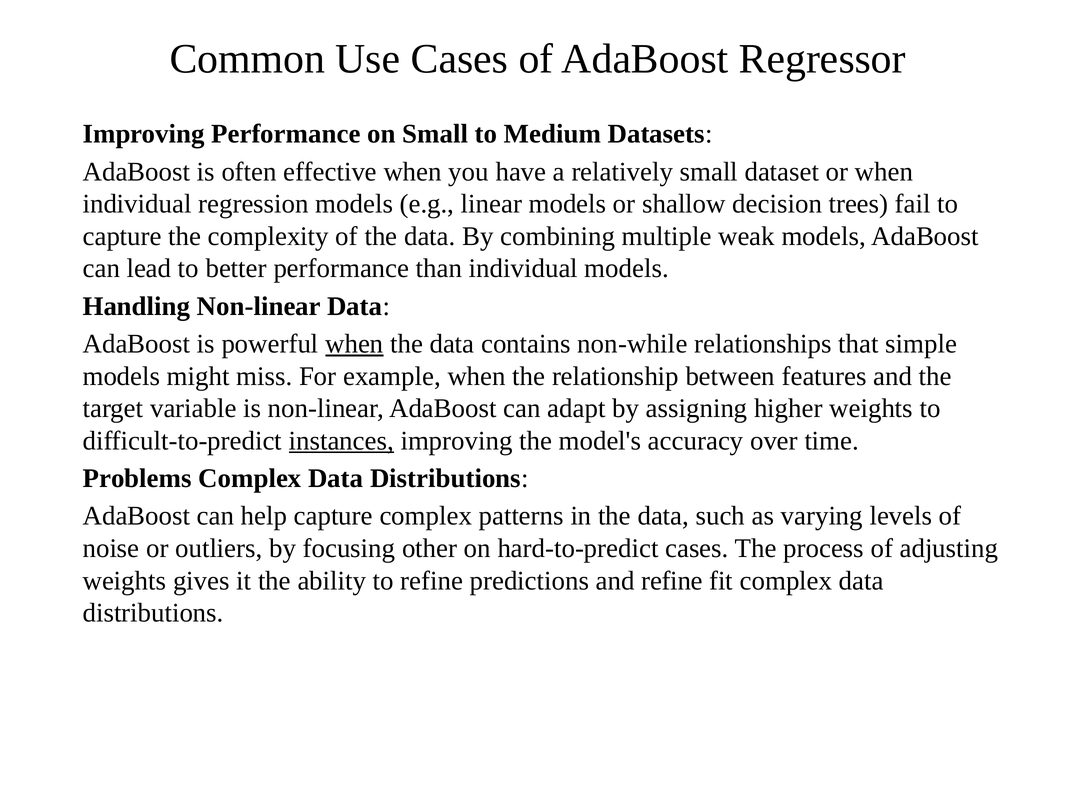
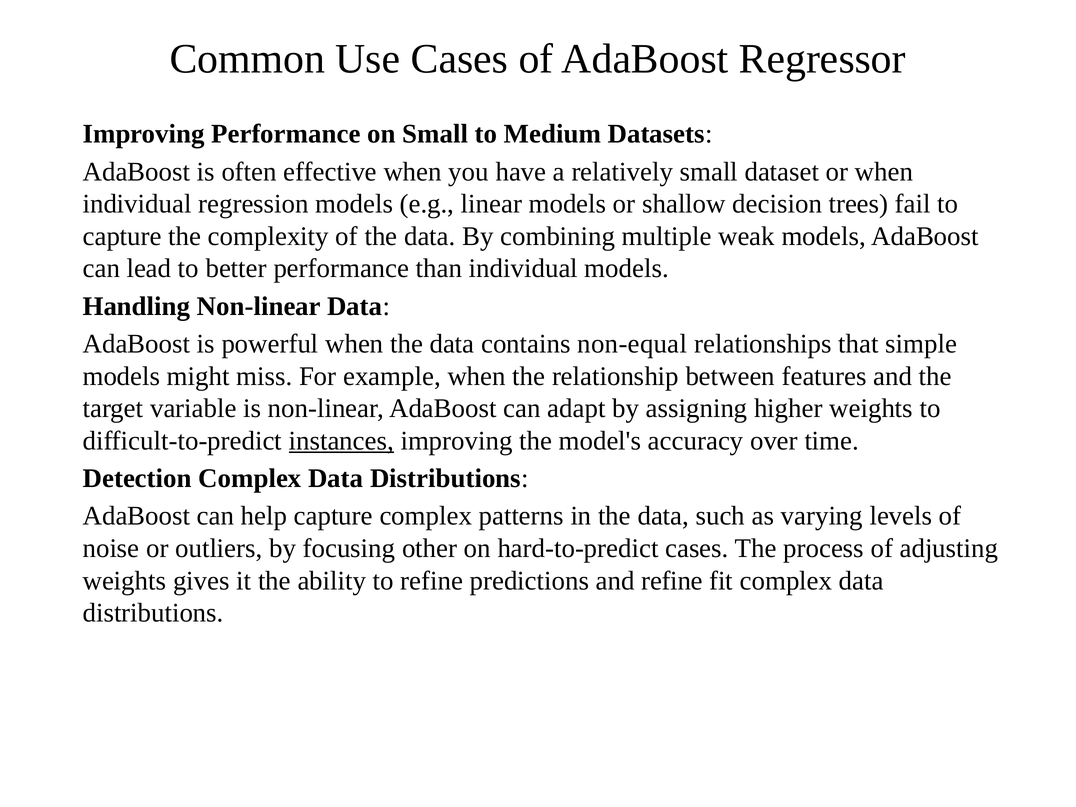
when at (354, 344) underline: present -> none
non-while: non-while -> non-equal
Problems: Problems -> Detection
